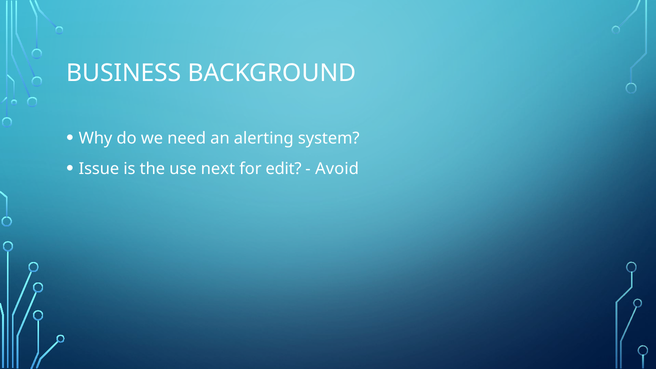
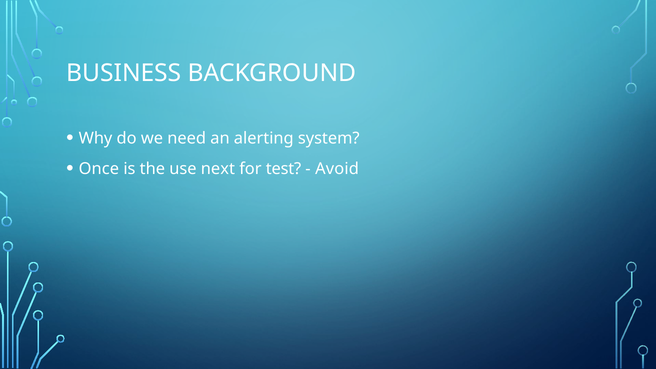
Issue: Issue -> Once
edit: edit -> test
